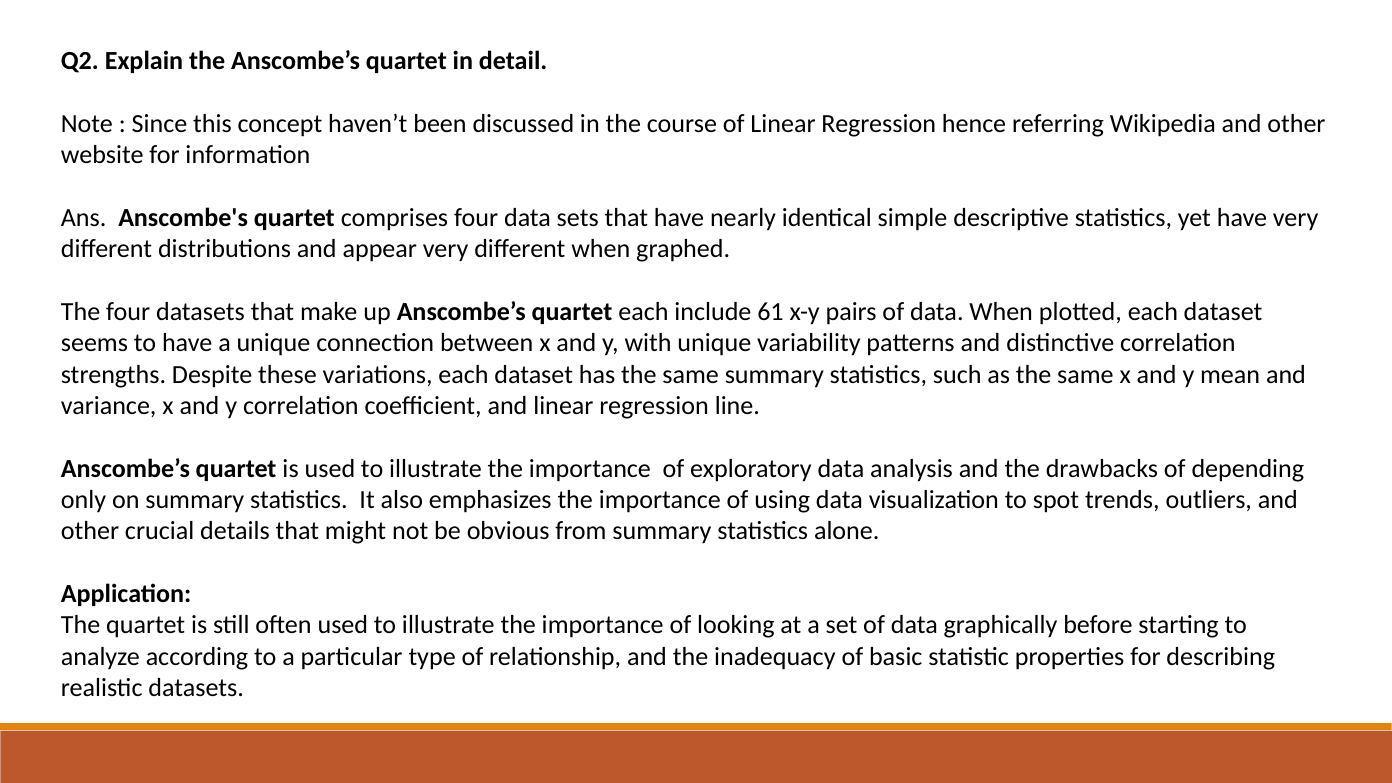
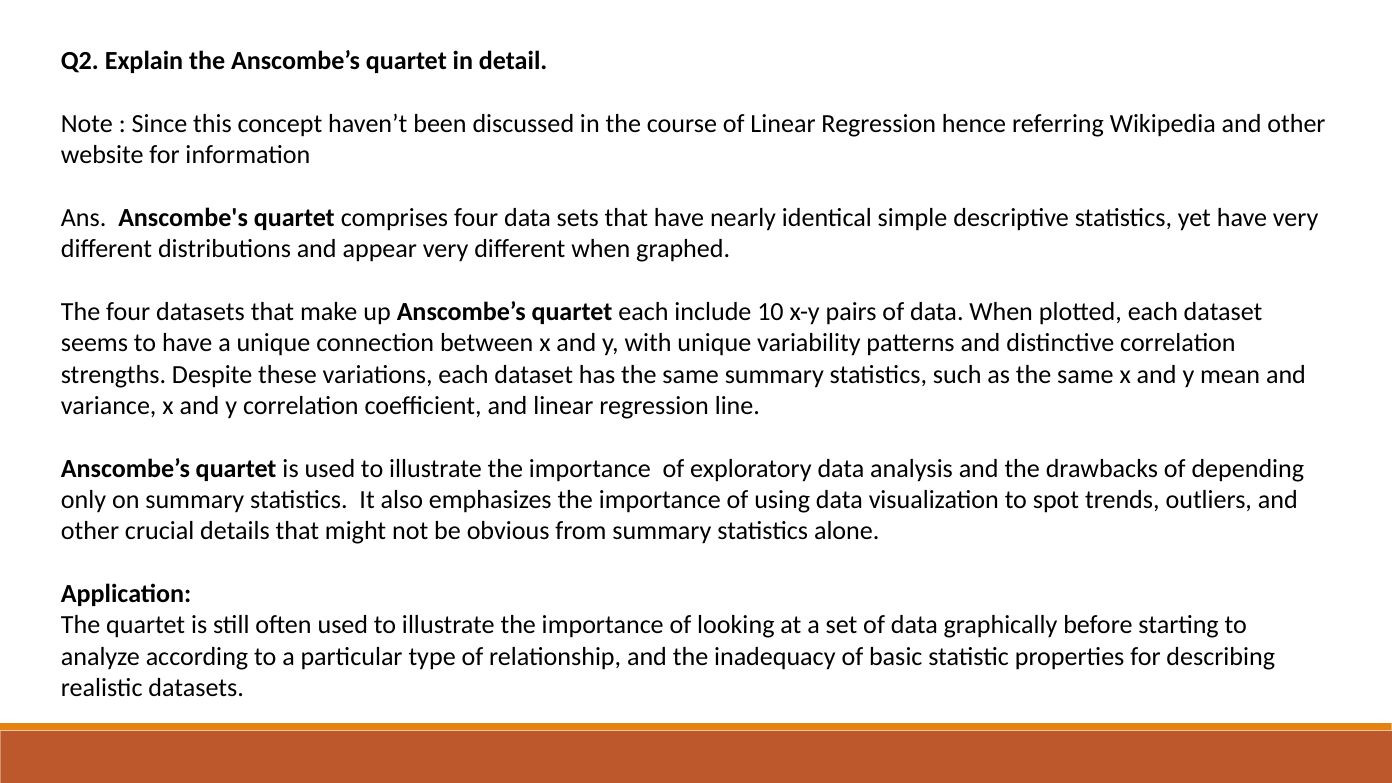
61: 61 -> 10
